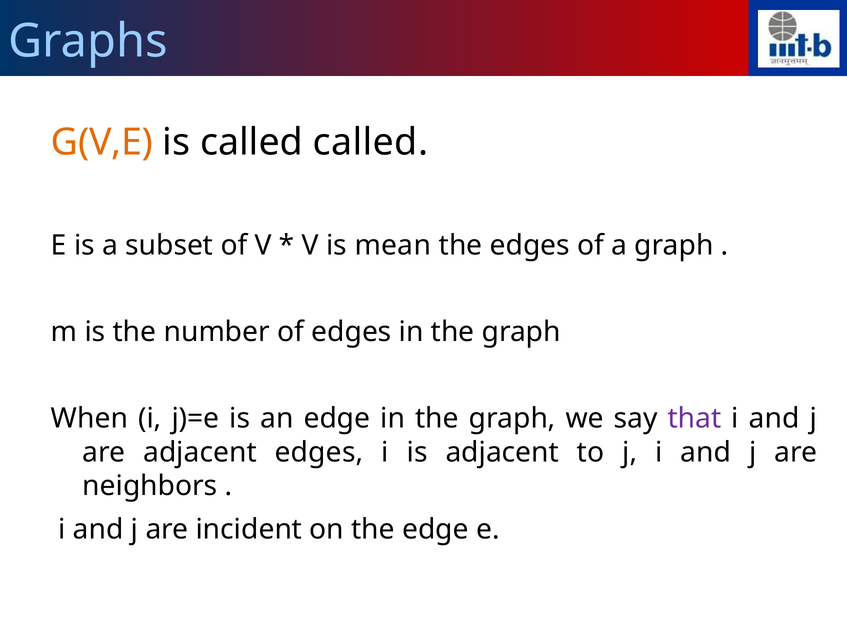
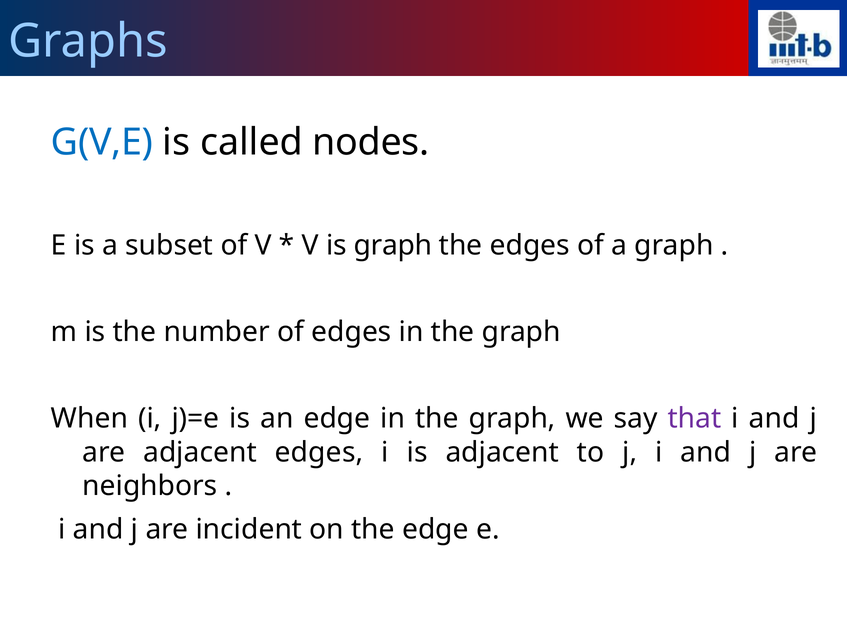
G(V,E colour: orange -> blue
called called: called -> nodes
is mean: mean -> graph
